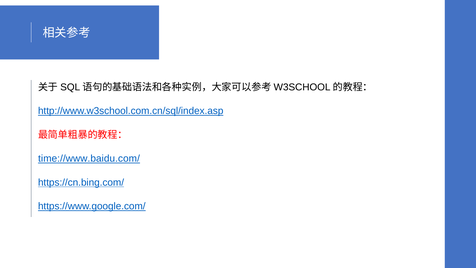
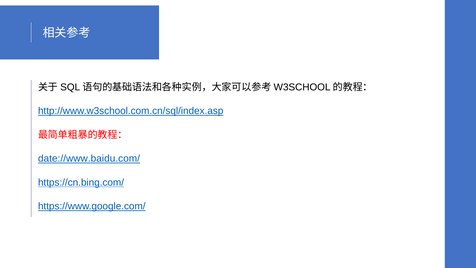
time://www.baidu.com/: time://www.baidu.com/ -> date://www.baidu.com/
